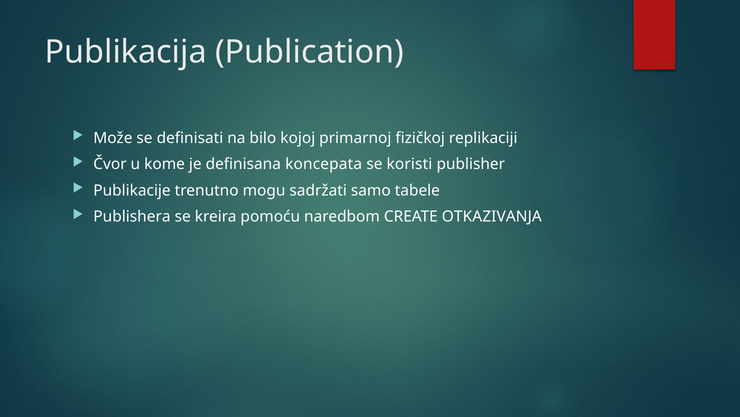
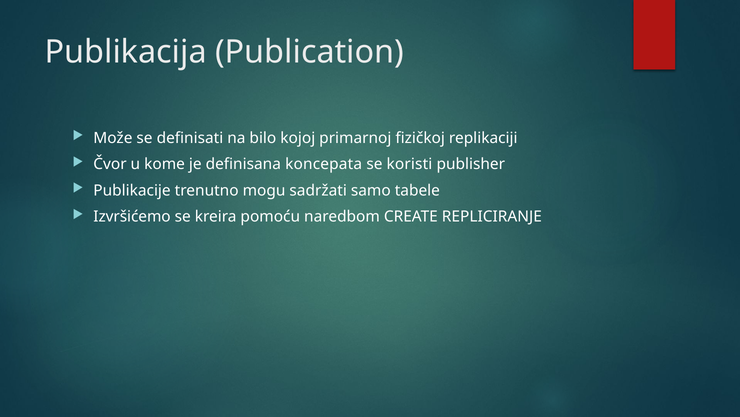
Publishera: Publishera -> Izvršićemo
OTKAZIVANJA: OTKAZIVANJA -> REPLICIRANJE
